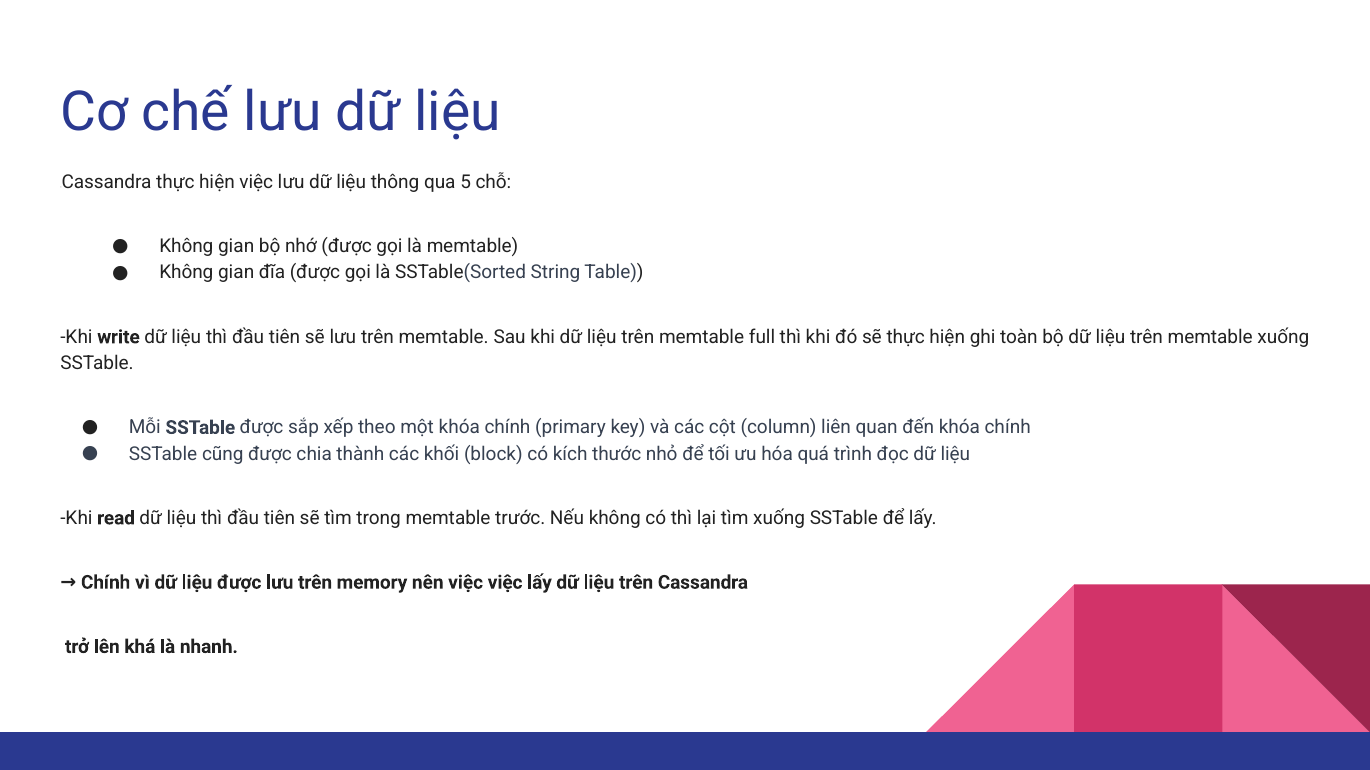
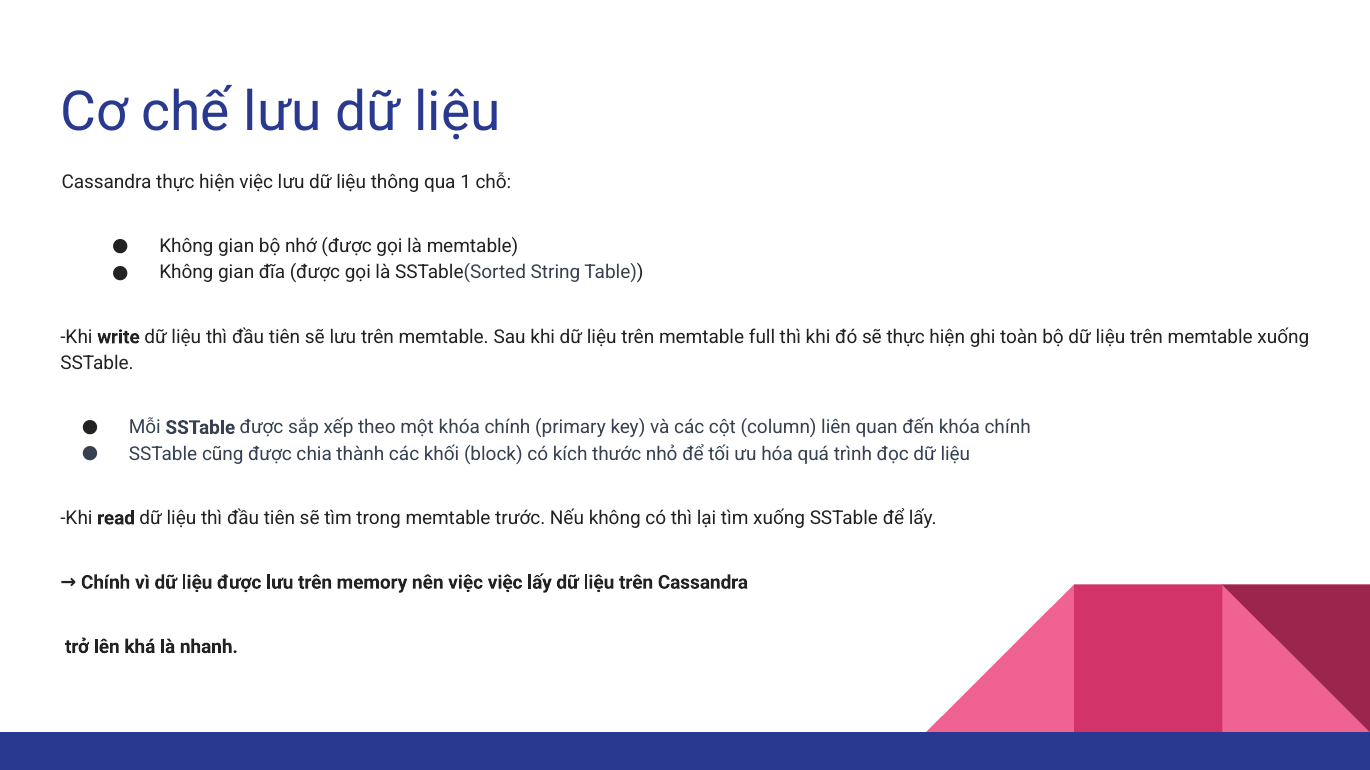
5: 5 -> 1
